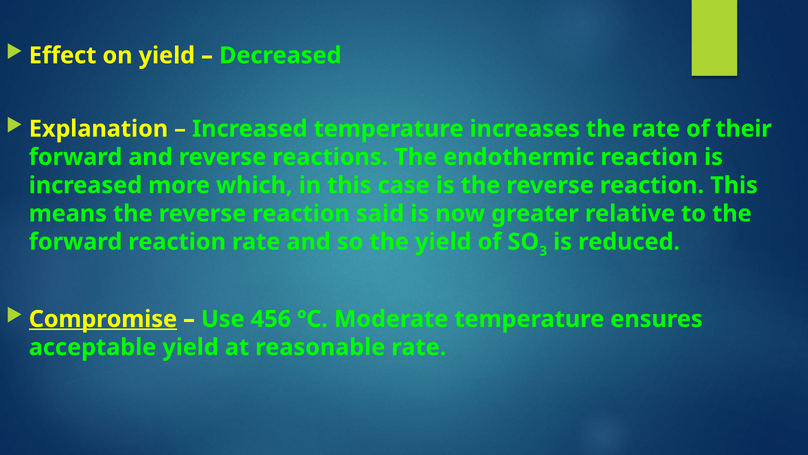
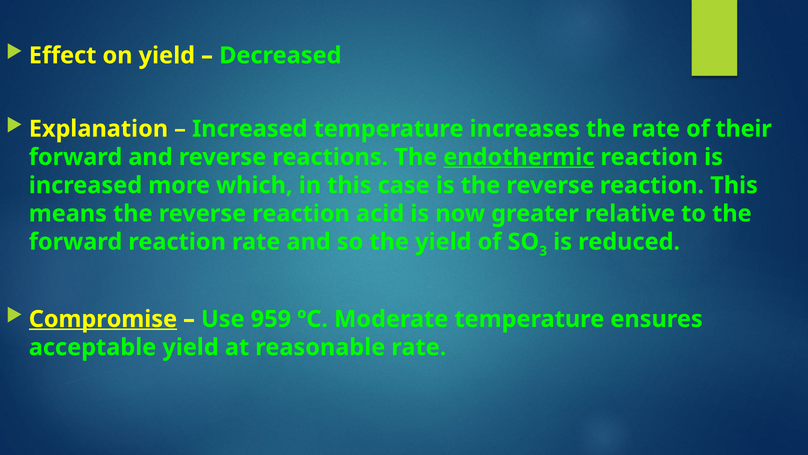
endothermic underline: none -> present
said: said -> acid
456: 456 -> 959
